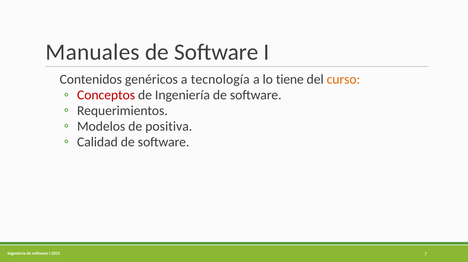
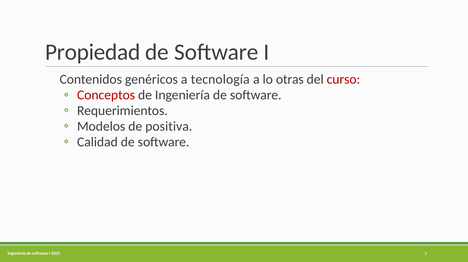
Manuales: Manuales -> Propiedad
tiene: tiene -> otras
curso colour: orange -> red
